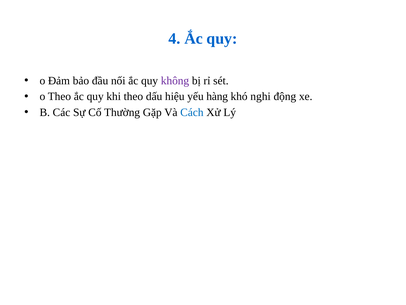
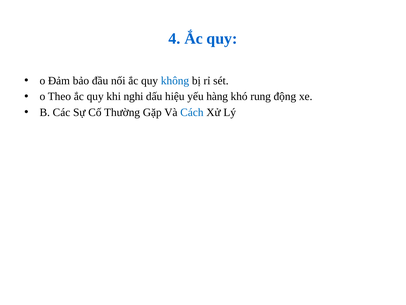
không colour: purple -> blue
khi theo: theo -> nghi
nghi: nghi -> rung
